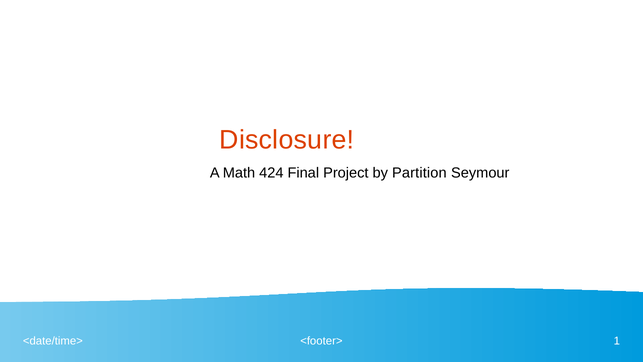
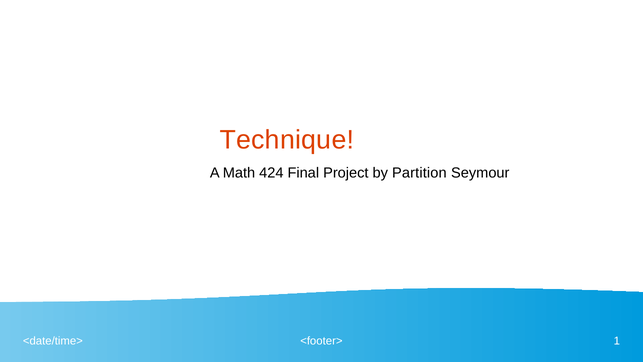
Disclosure: Disclosure -> Technique
